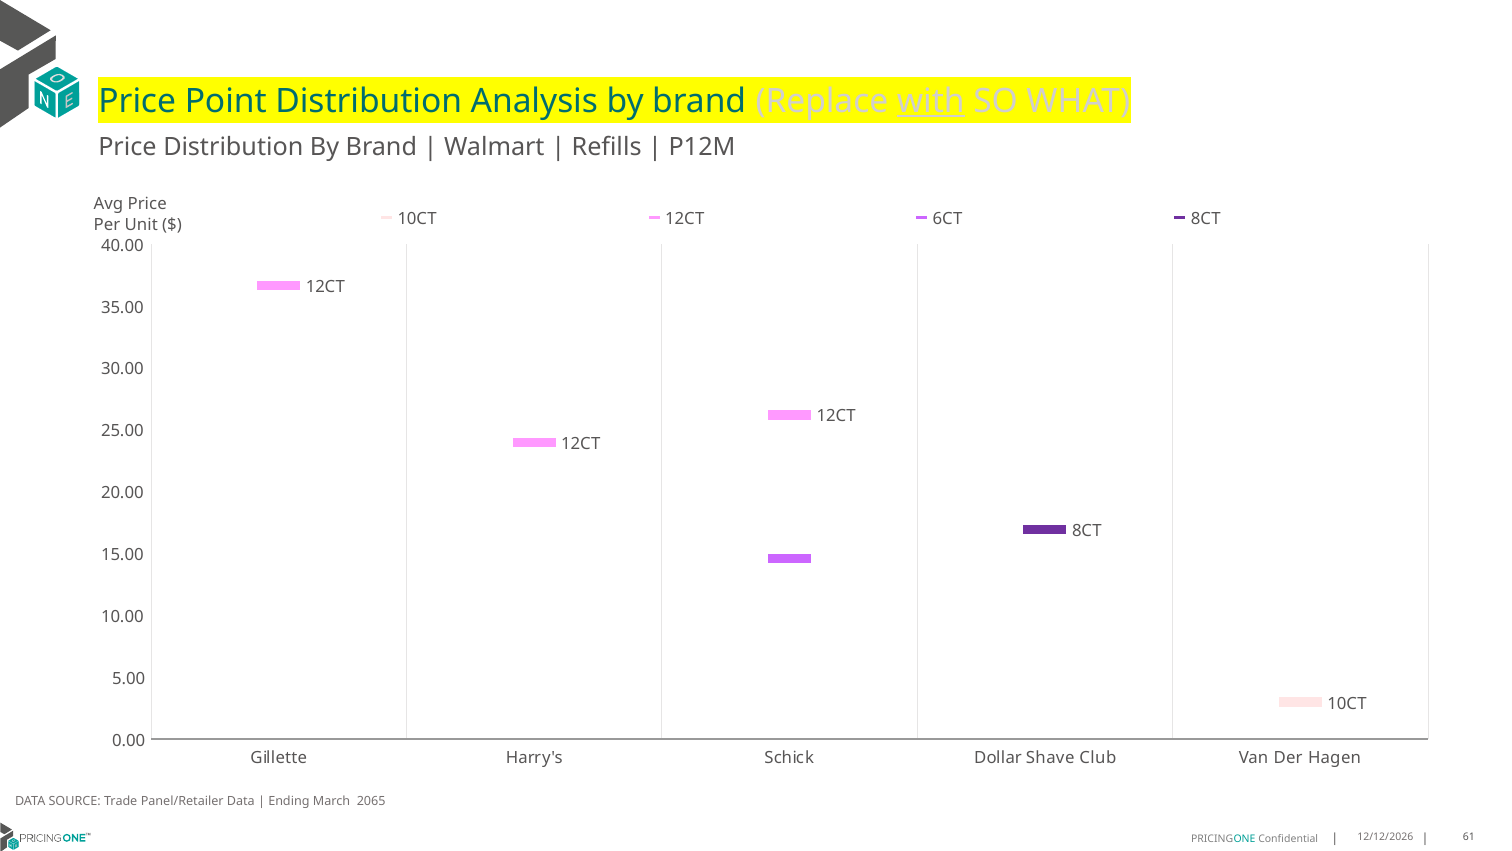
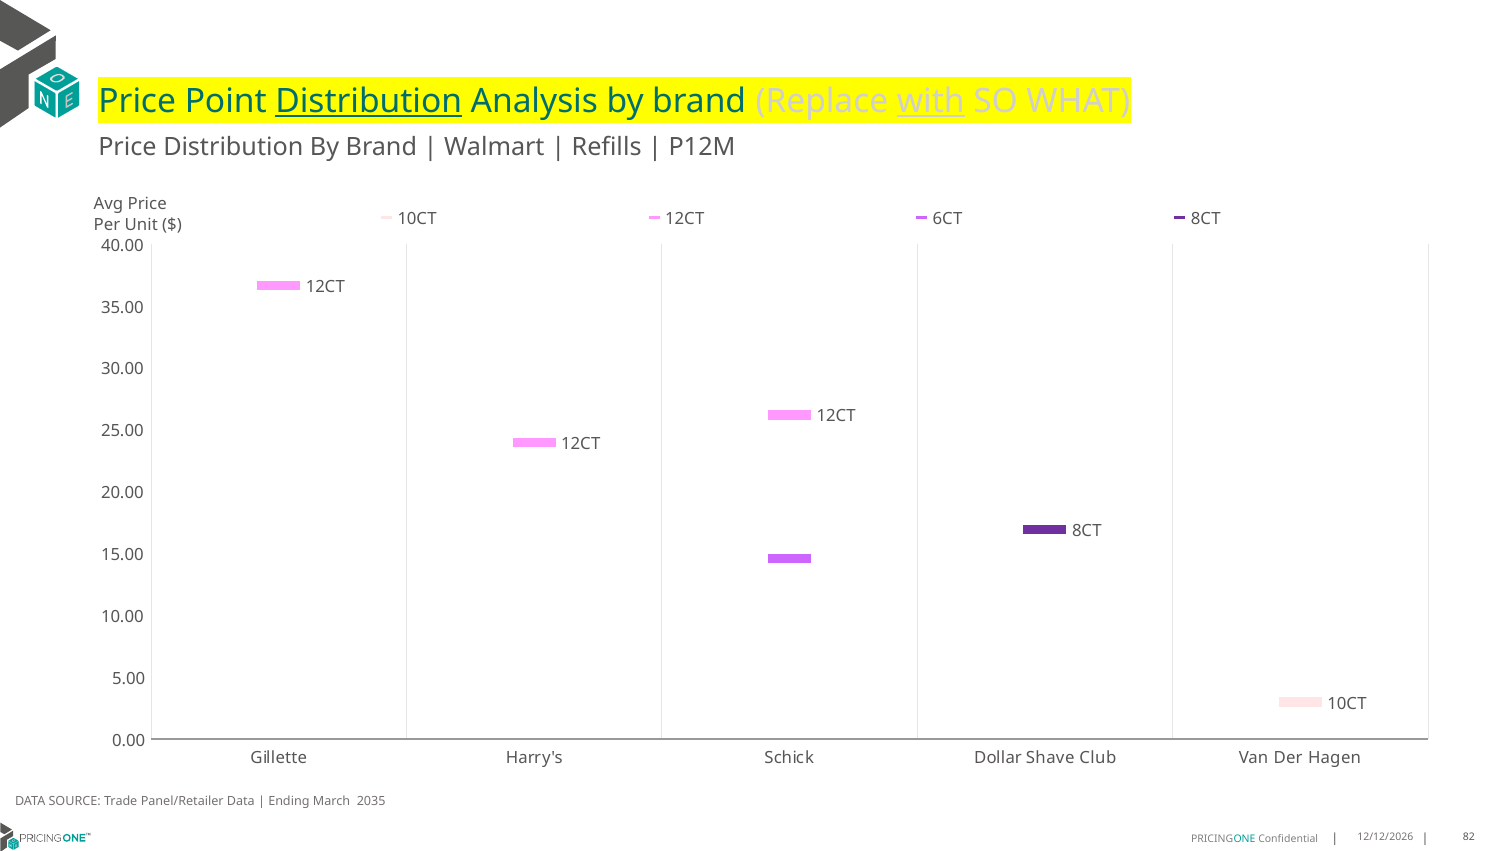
Distribution at (369, 102) underline: none -> present
2065: 2065 -> 2035
61: 61 -> 82
